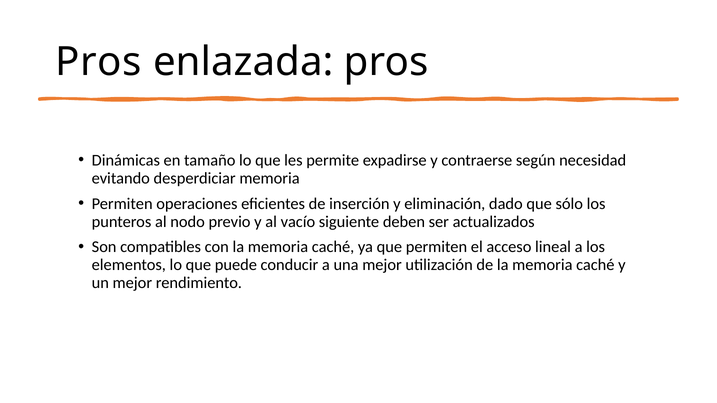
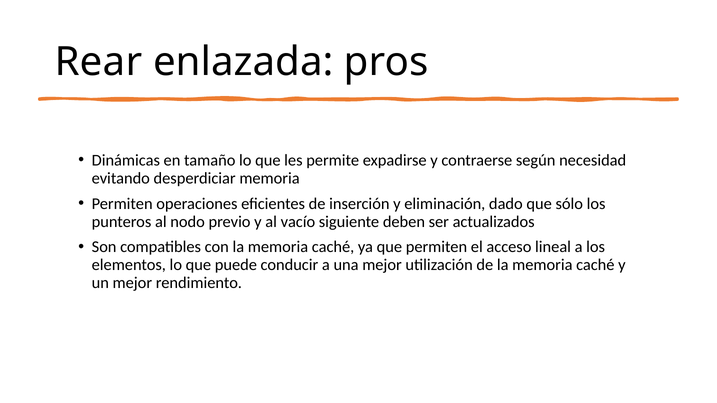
Pros at (98, 62): Pros -> Rear
